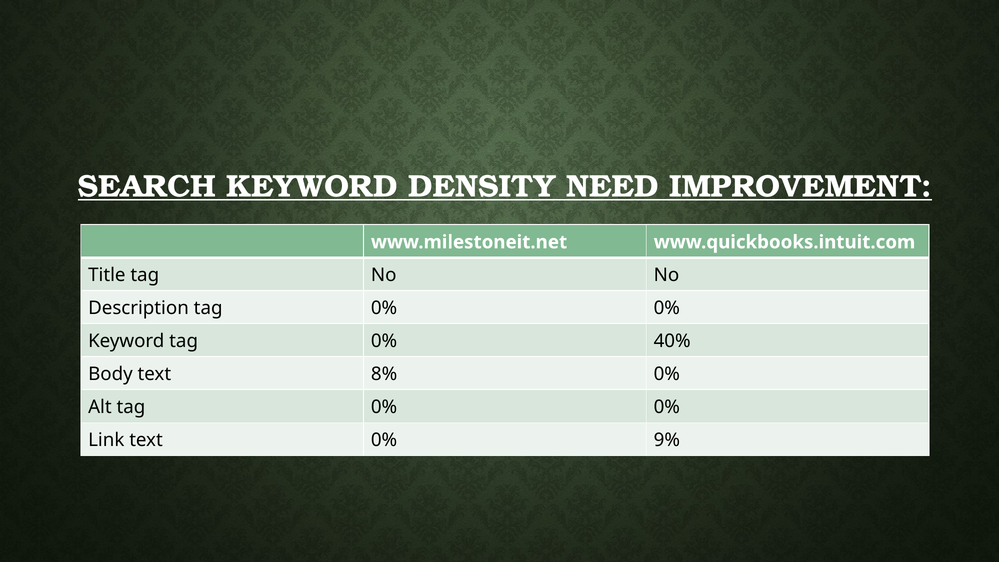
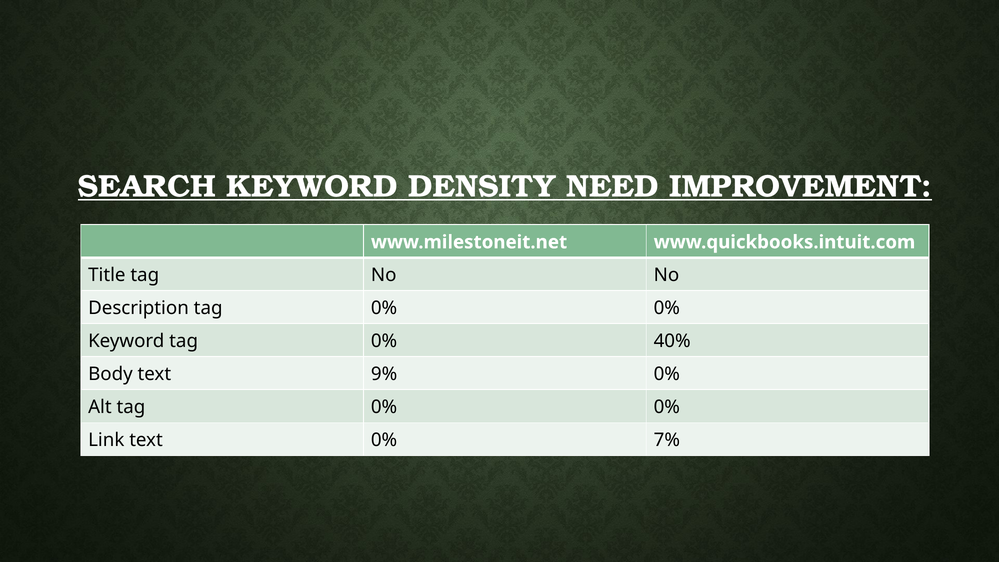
8%: 8% -> 9%
9%: 9% -> 7%
